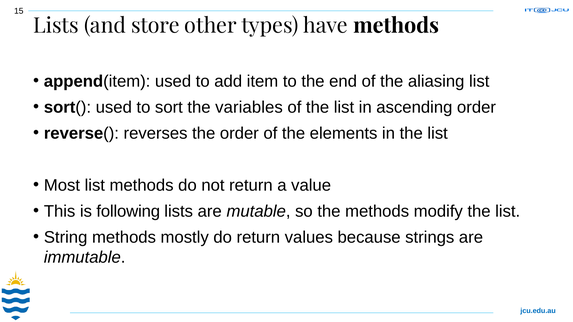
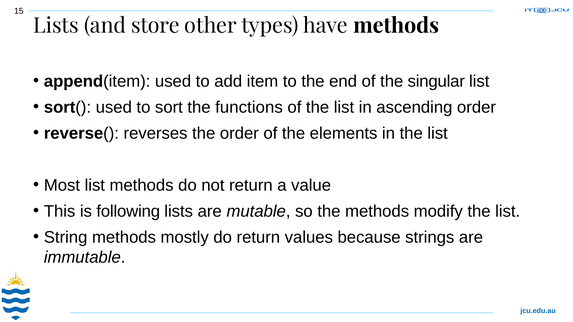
aliasing: aliasing -> singular
variables: variables -> functions
